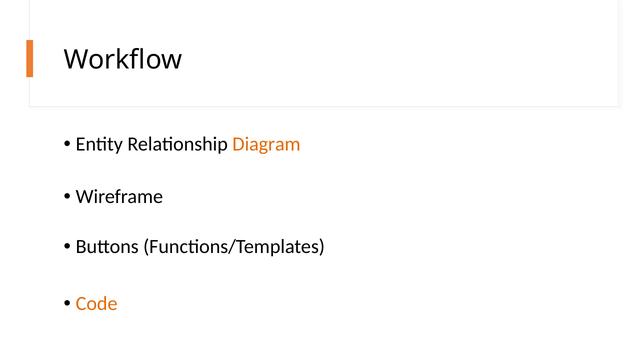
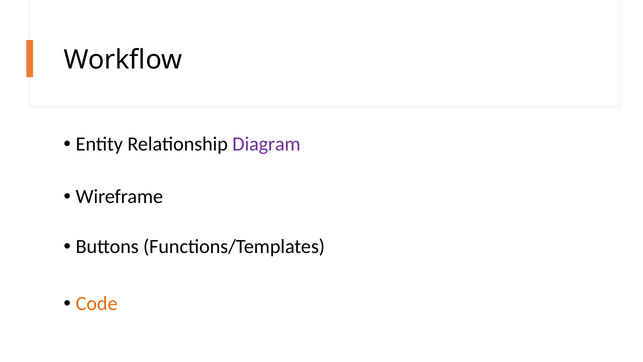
Diagram colour: orange -> purple
